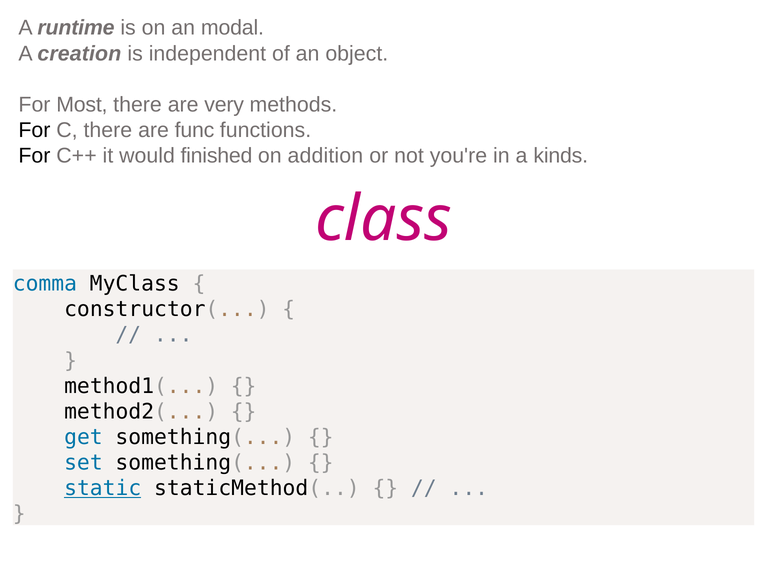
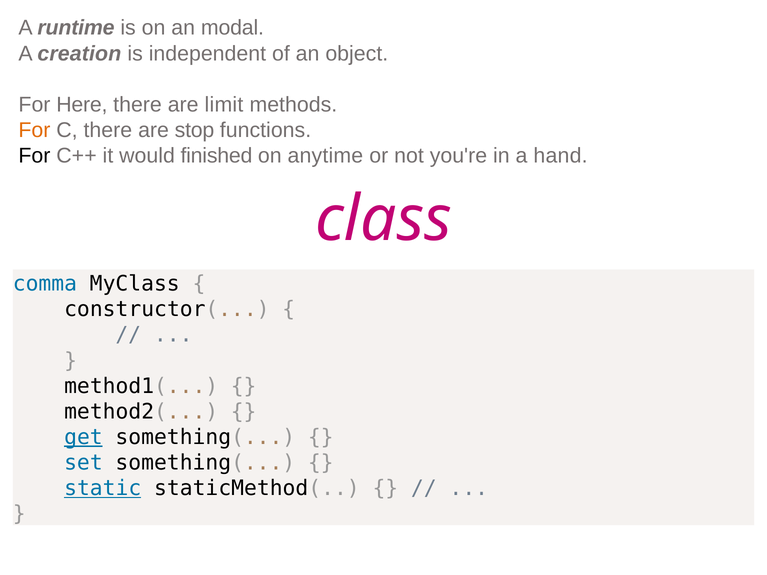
Most: Most -> Here
very: very -> limit
For at (34, 130) colour: black -> orange
func: func -> stop
addition: addition -> anytime
kinds: kinds -> hand
get underline: none -> present
